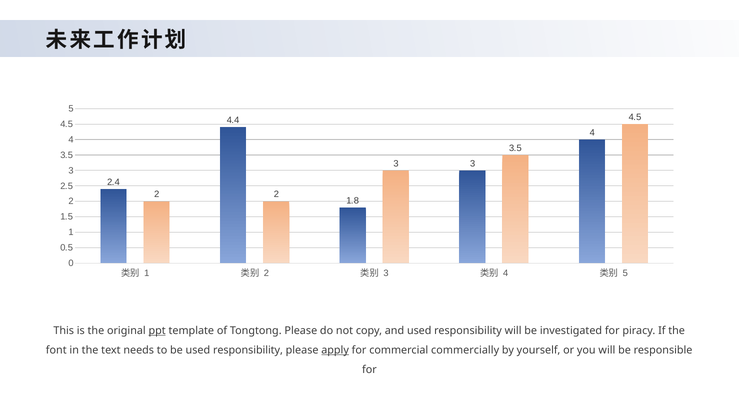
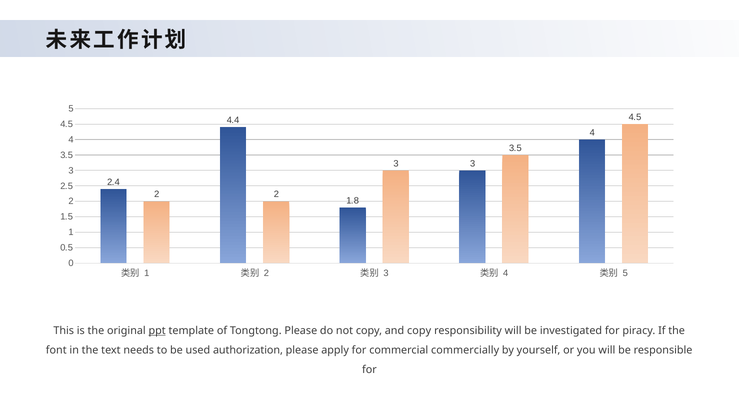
and used: used -> copy
be used responsibility: responsibility -> authorization
apply underline: present -> none
